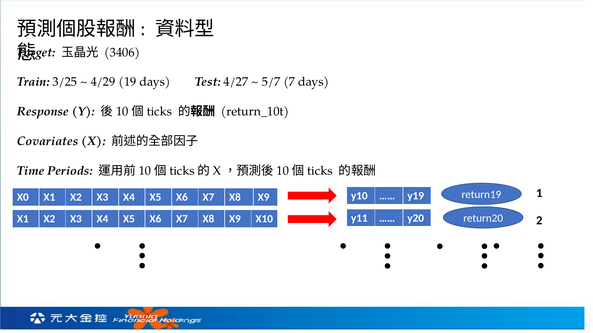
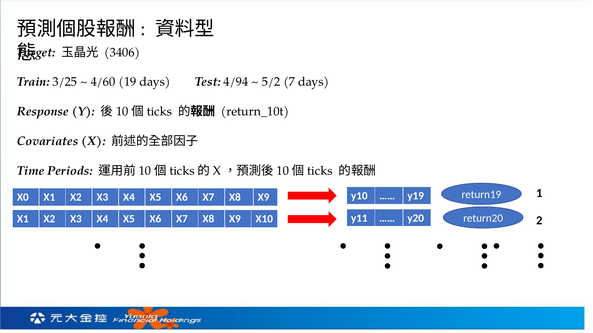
4/29: 4/29 -> 4/60
4/27: 4/27 -> 4/94
5/7: 5/7 -> 5/2
